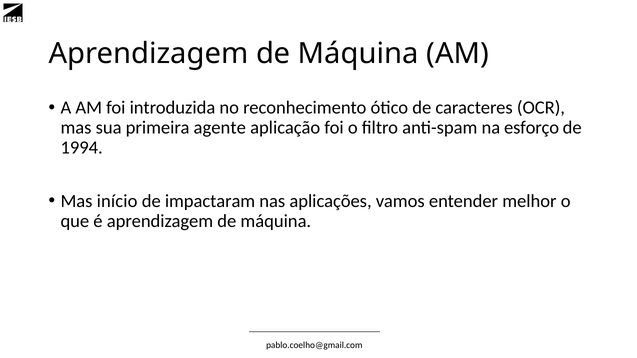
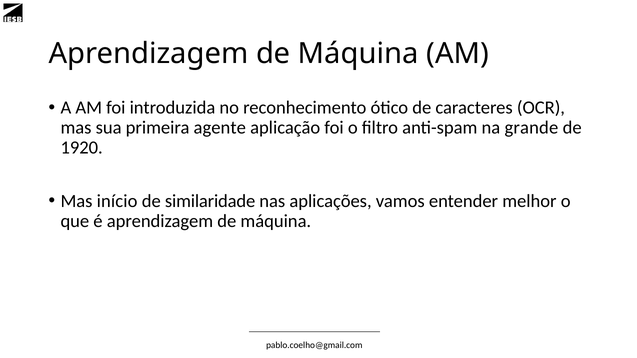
esforço: esforço -> grande
1994: 1994 -> 1920
impactaram: impactaram -> similaridade
